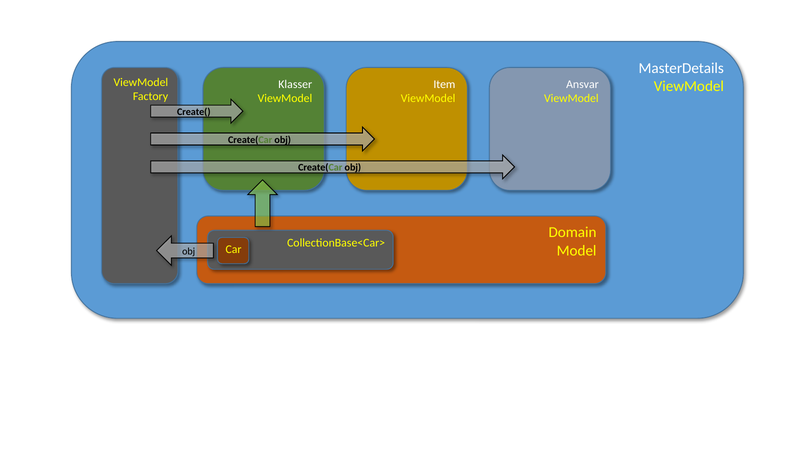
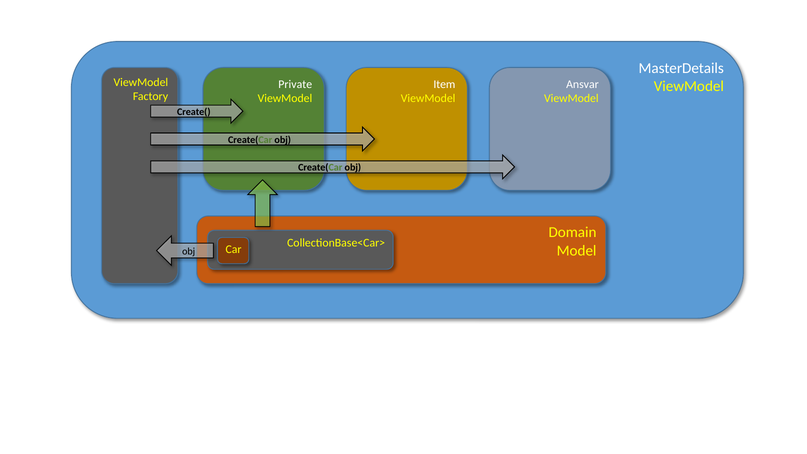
Klasser: Klasser -> Private
